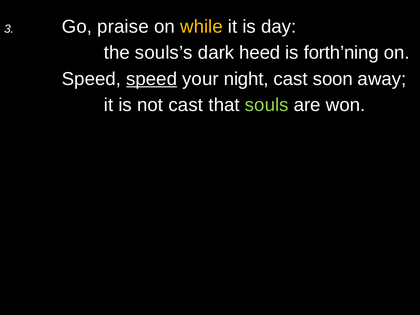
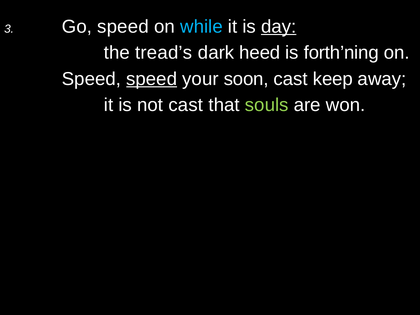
Go praise: praise -> speed
while colour: yellow -> light blue
day underline: none -> present
souls’s: souls’s -> tread’s
night: night -> soon
soon: soon -> keep
